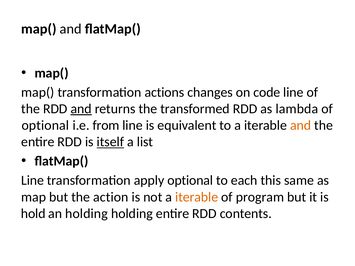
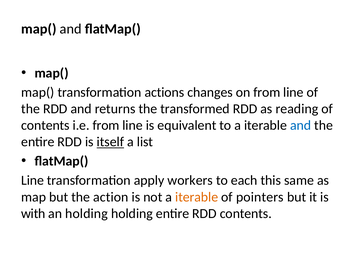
on code: code -> from
and at (81, 109) underline: present -> none
lambda: lambda -> reading
optional at (45, 125): optional -> contents
and at (301, 125) colour: orange -> blue
apply optional: optional -> workers
program: program -> pointers
hold: hold -> with
